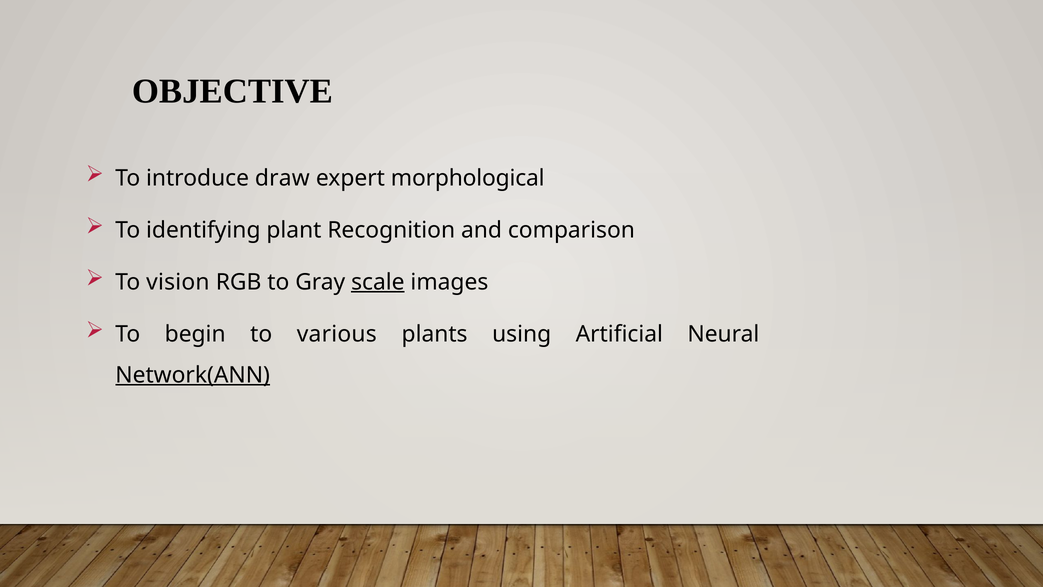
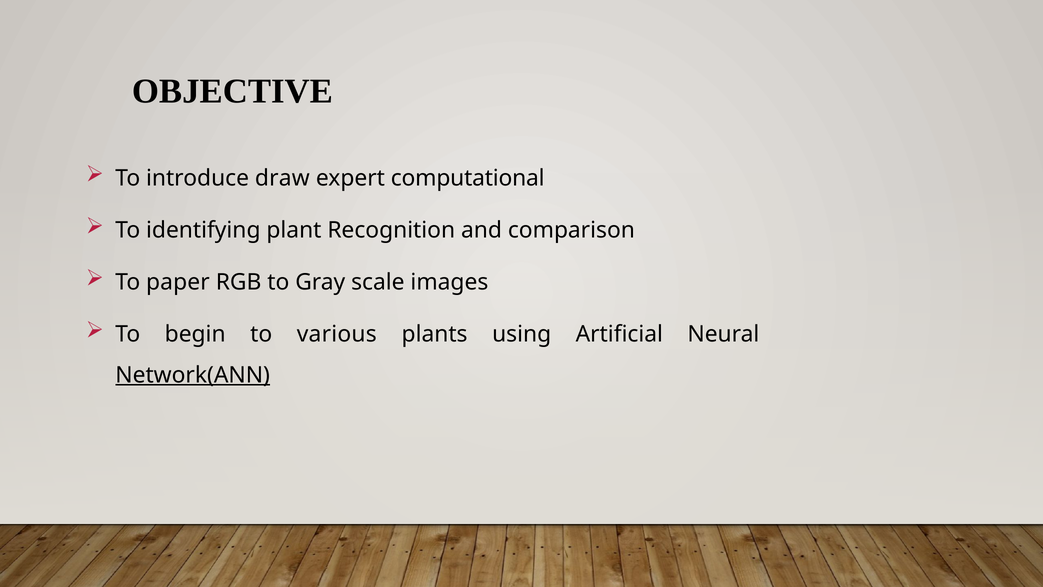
morphological: morphological -> computational
vision: vision -> paper
scale underline: present -> none
